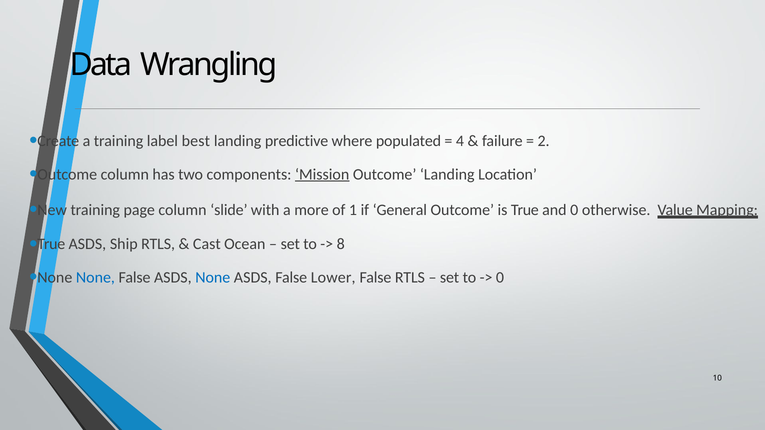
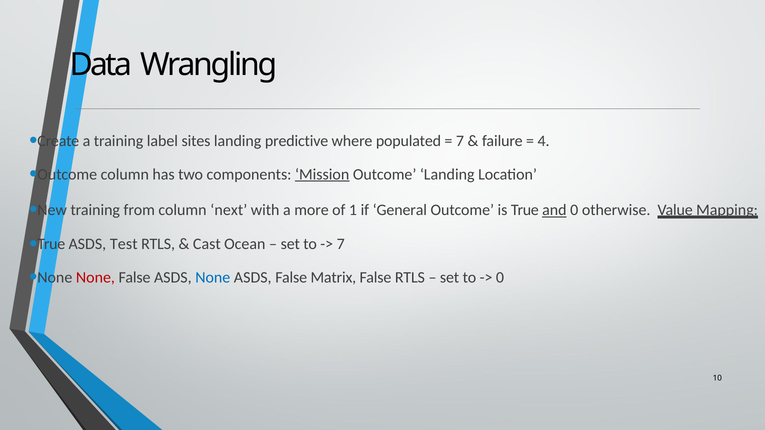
best: best -> sites
4 at (460, 141): 4 -> 7
2: 2 -> 4
page: page -> from
slide: slide -> next
and underline: none -> present
Ship: Ship -> Test
8 at (341, 244): 8 -> 7
None at (95, 278) colour: blue -> red
Lower: Lower -> Matrix
